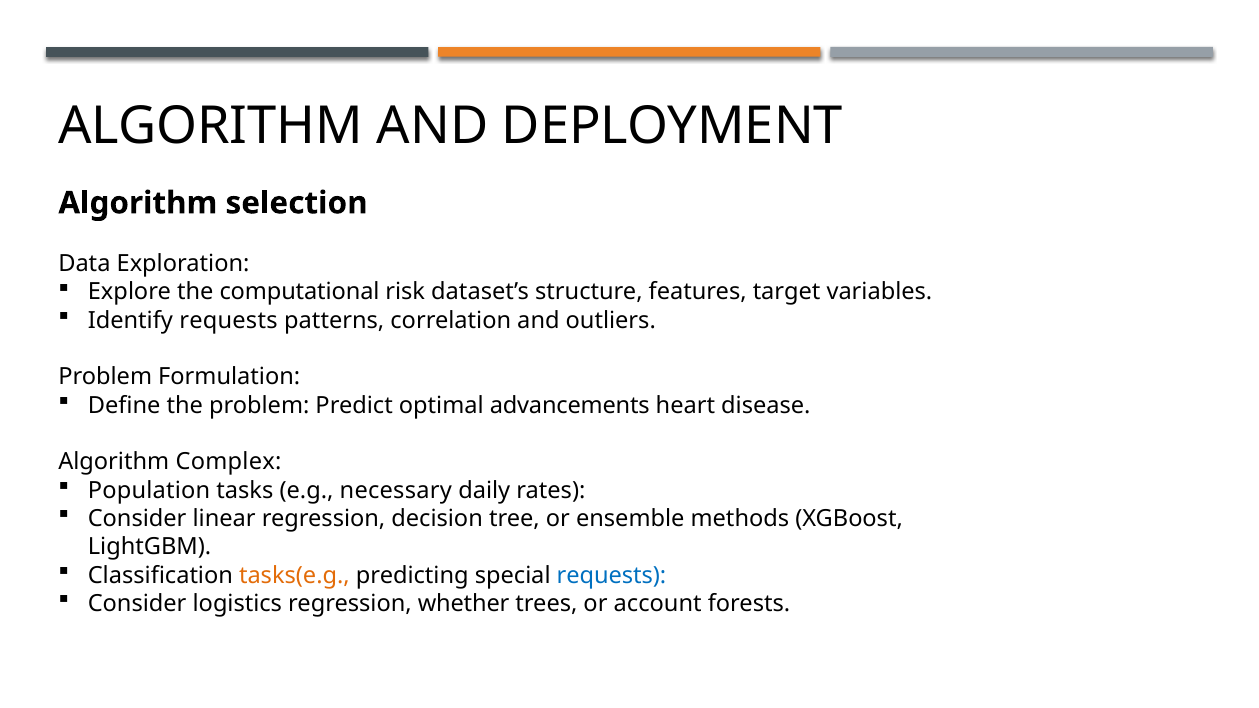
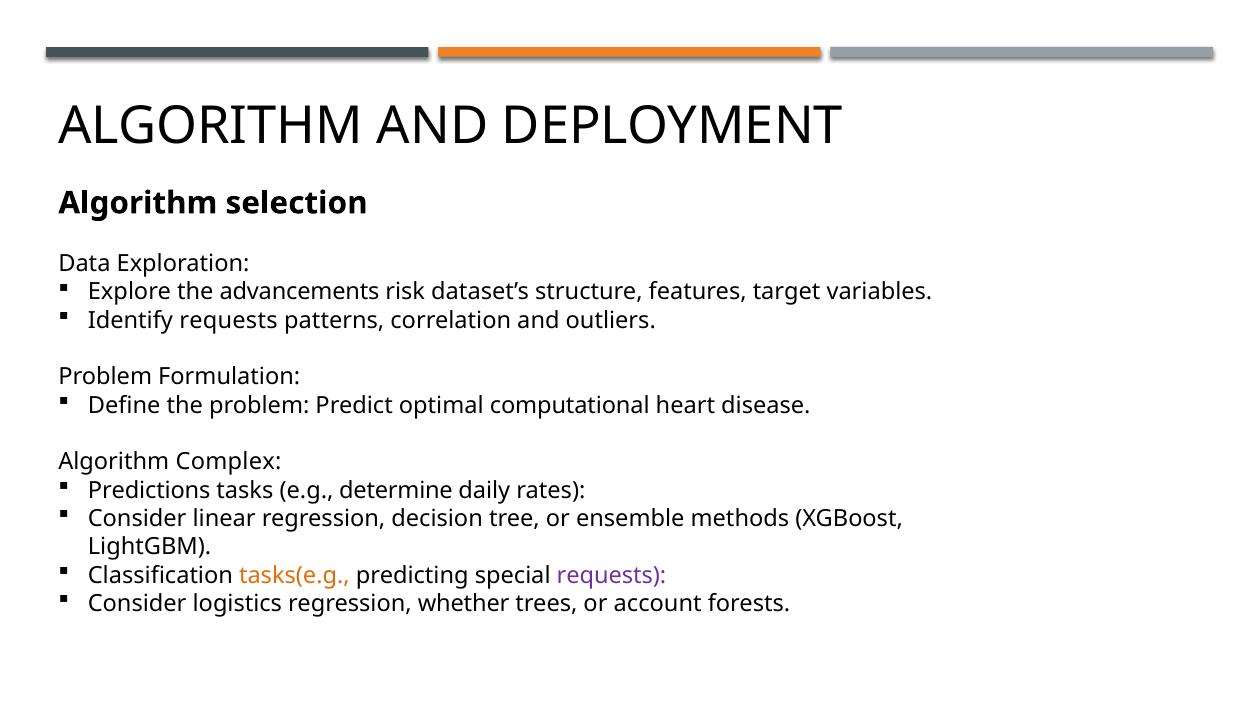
computational: computational -> advancements
advancements: advancements -> computational
Population: Population -> Predictions
necessary: necessary -> determine
requests at (611, 576) colour: blue -> purple
